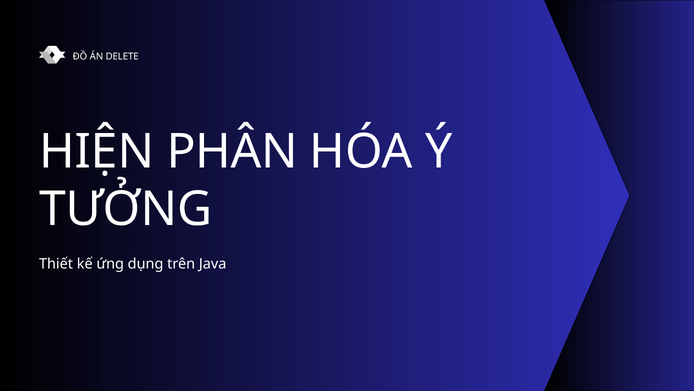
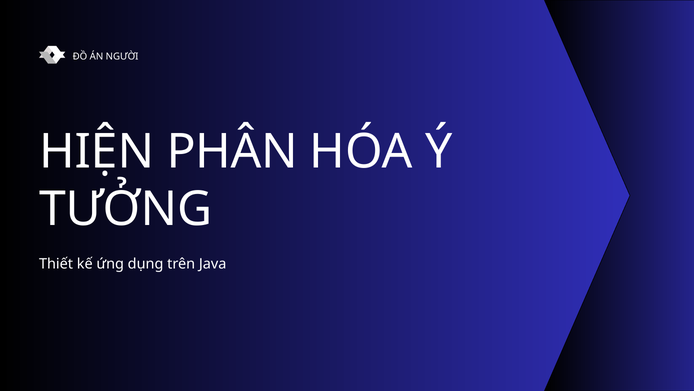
DELETE: DELETE -> NGƯỜI
